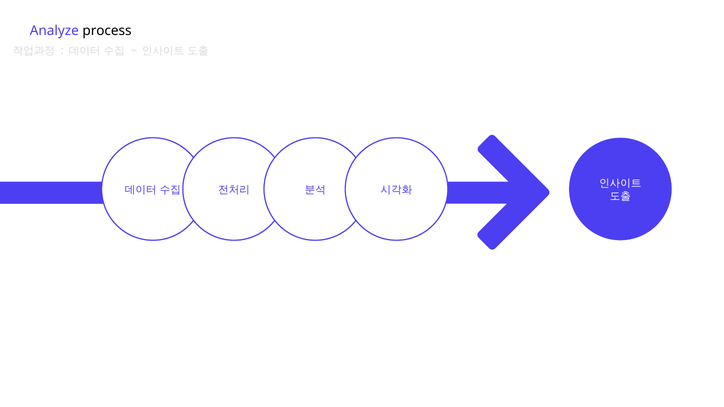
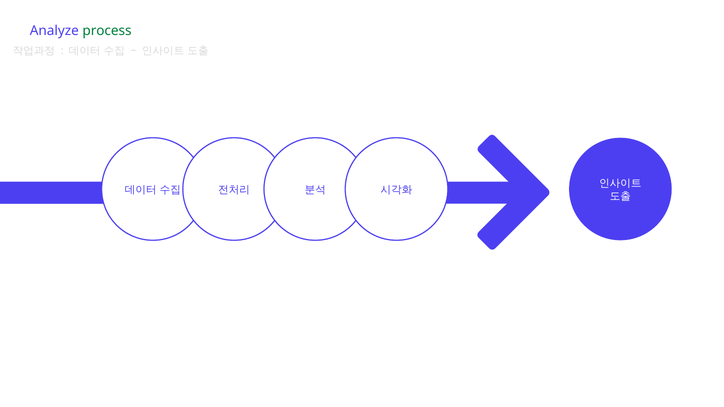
process colour: black -> green
